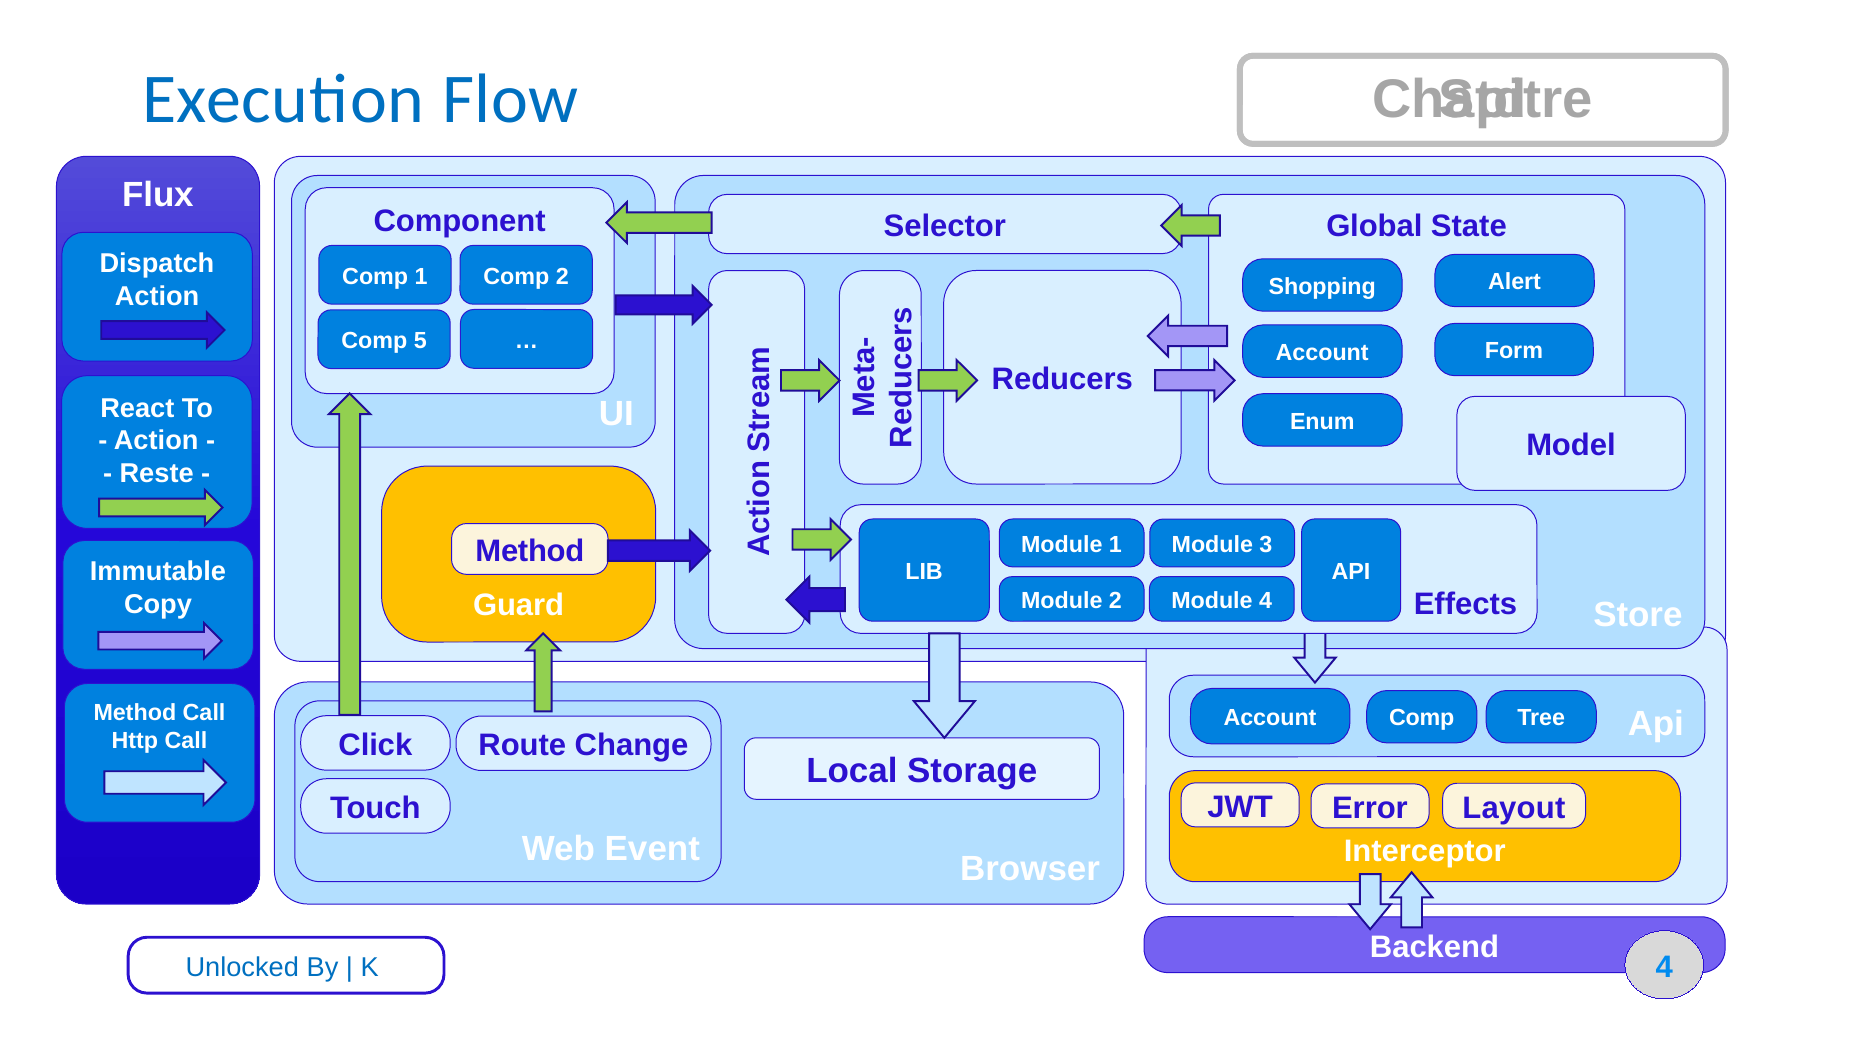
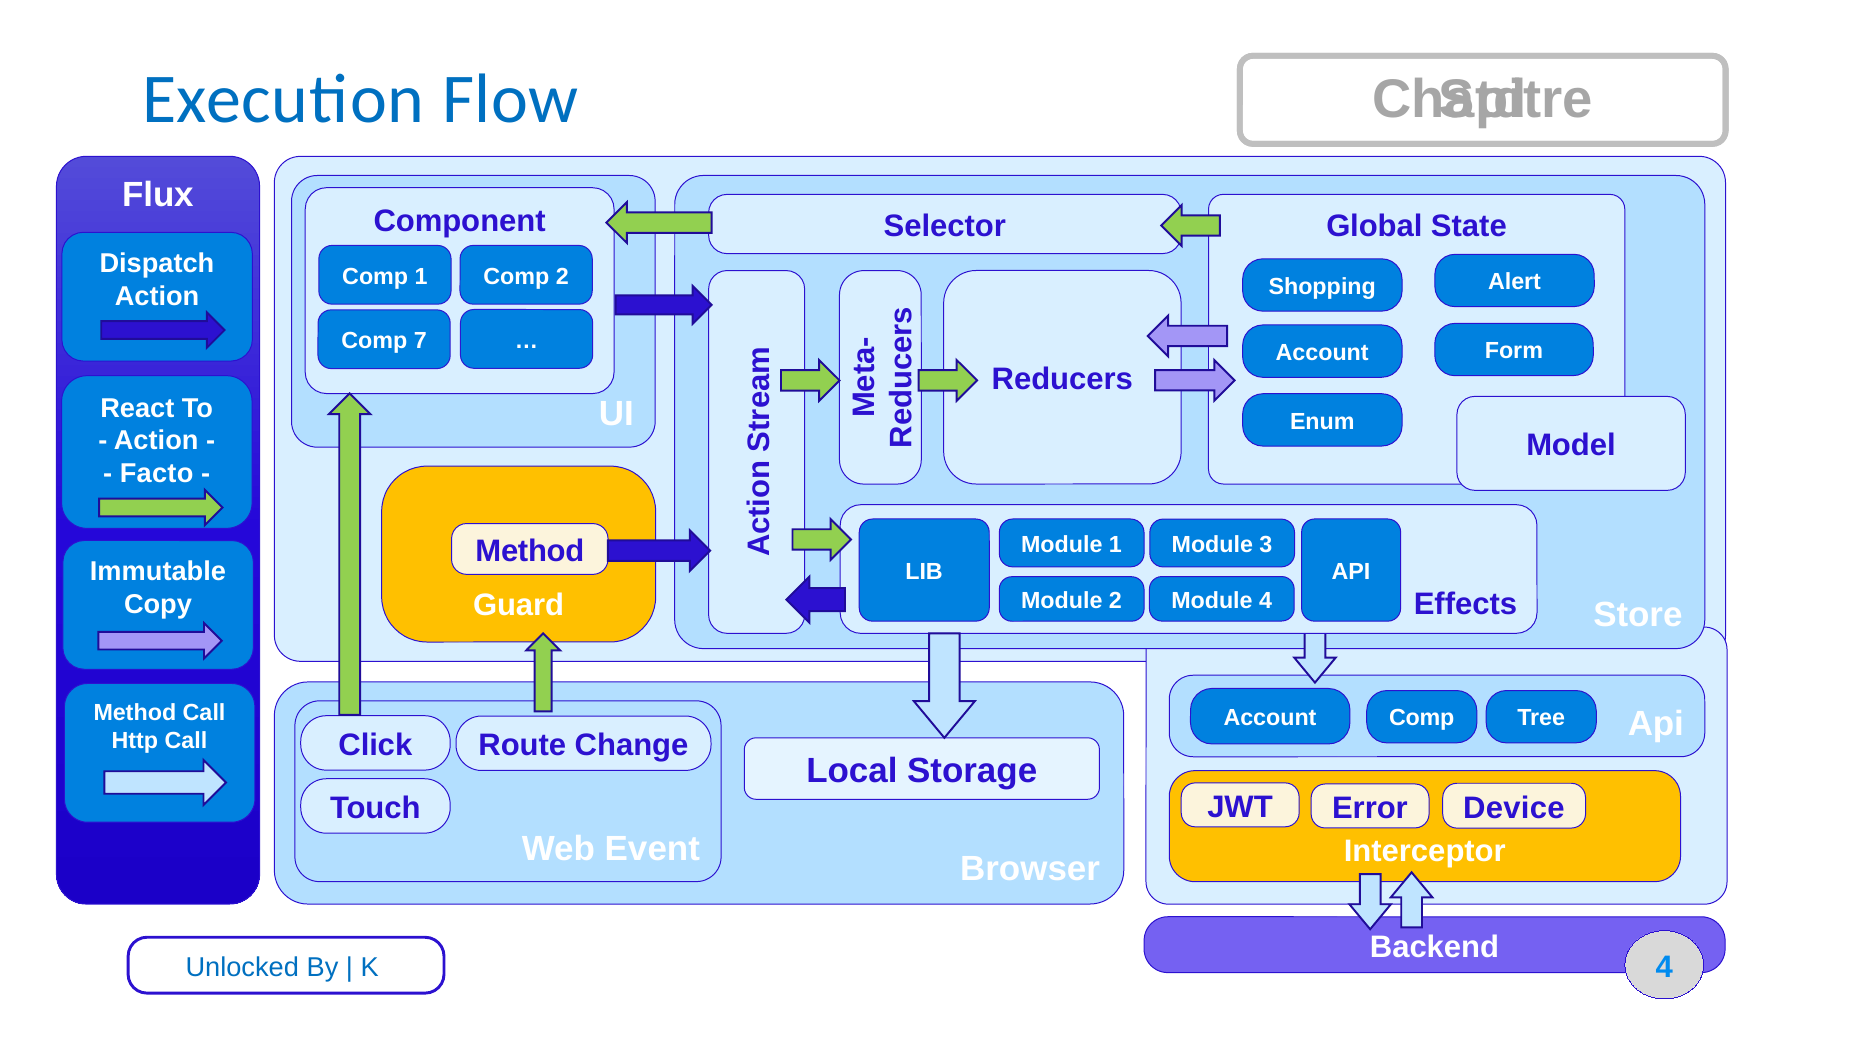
5: 5 -> 7
Reste: Reste -> Facto
Layout: Layout -> Device
